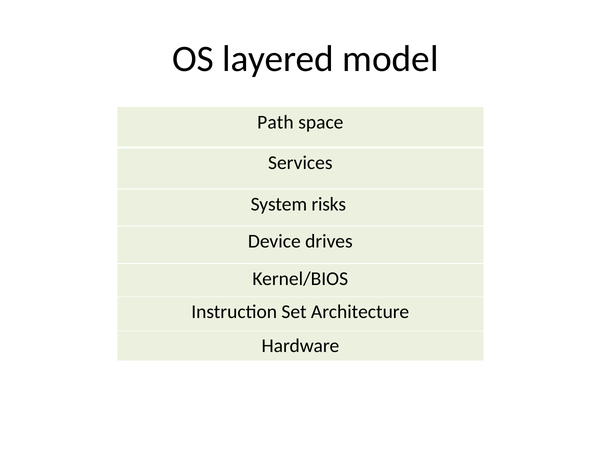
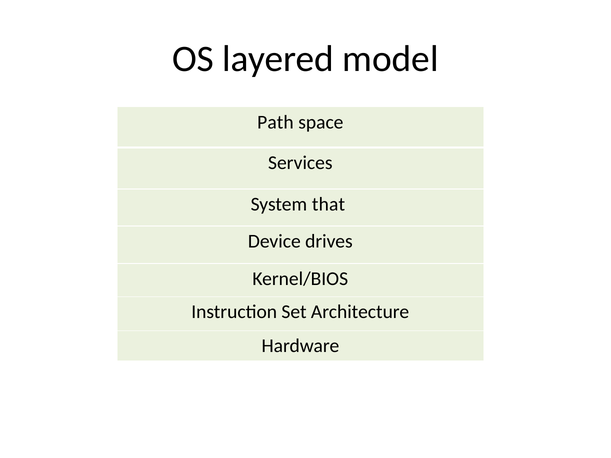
risks: risks -> that
